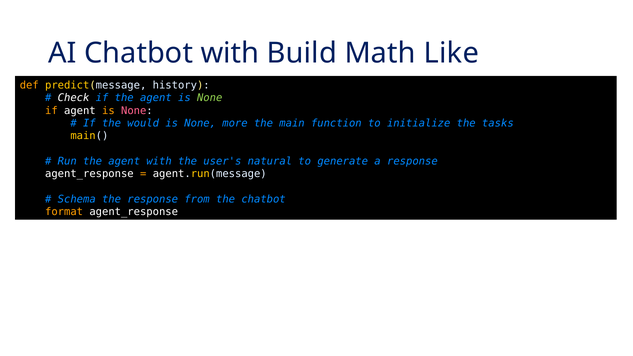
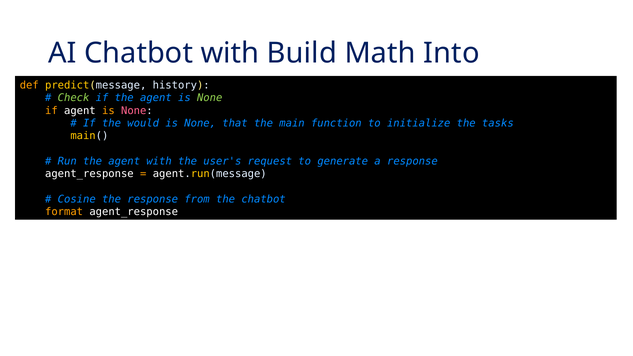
Like: Like -> Into
Check colour: white -> light green
more: more -> that
natural: natural -> request
Schema: Schema -> Cosine
